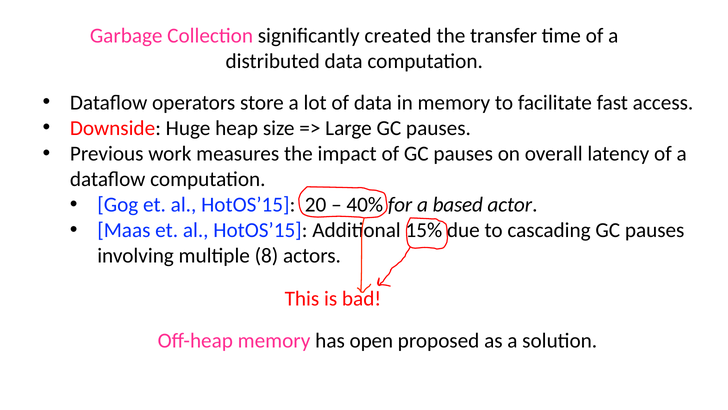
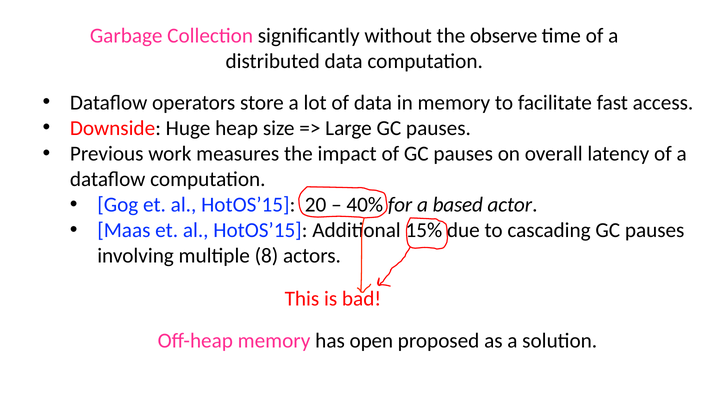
created: created -> without
transfer: transfer -> observe
